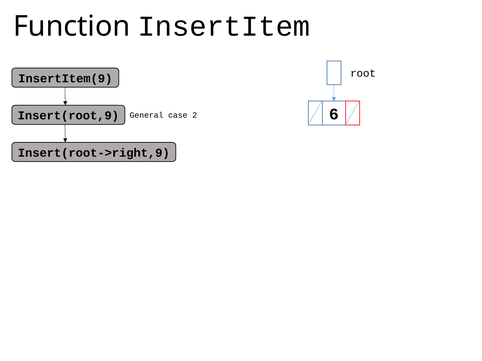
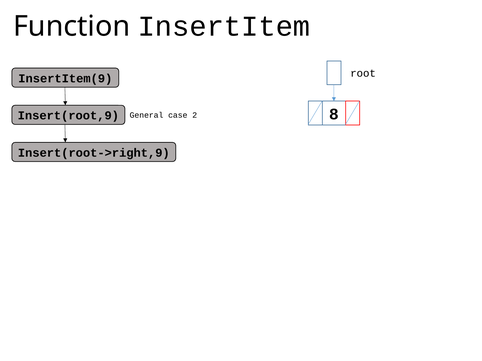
6: 6 -> 8
